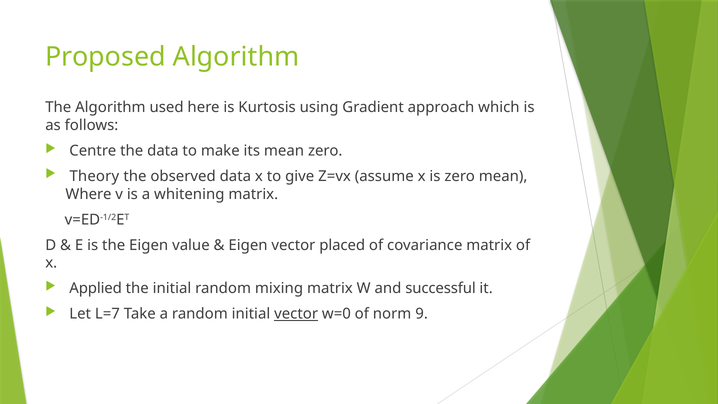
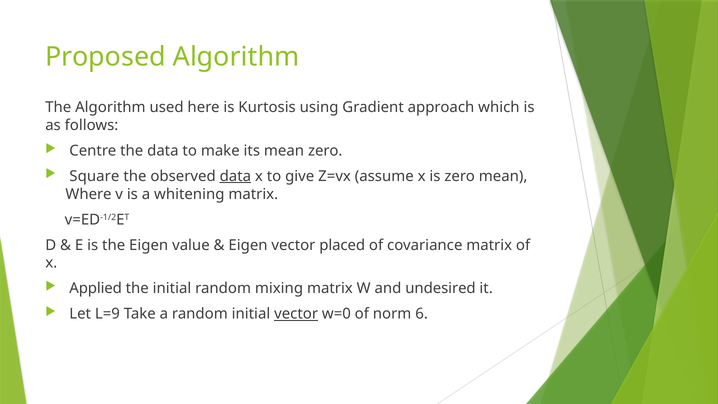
Theory: Theory -> Square
data at (235, 176) underline: none -> present
successful: successful -> undesired
L=7: L=7 -> L=9
9: 9 -> 6
